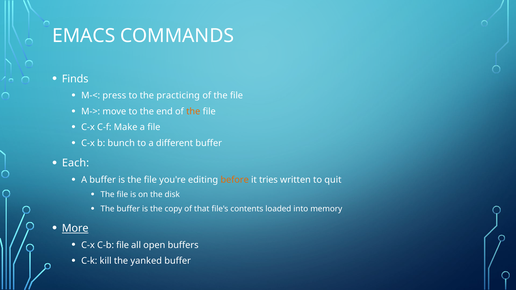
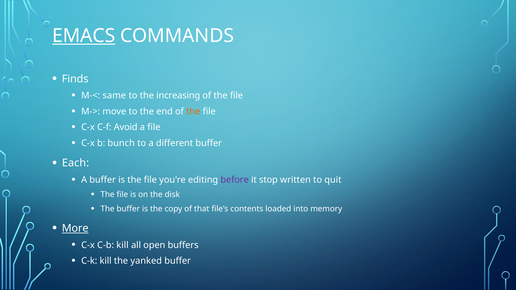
EMACS underline: none -> present
press: press -> same
practicing: practicing -> increasing
Make: Make -> Avoid
before colour: orange -> purple
tries: tries -> stop
C-b file: file -> kill
